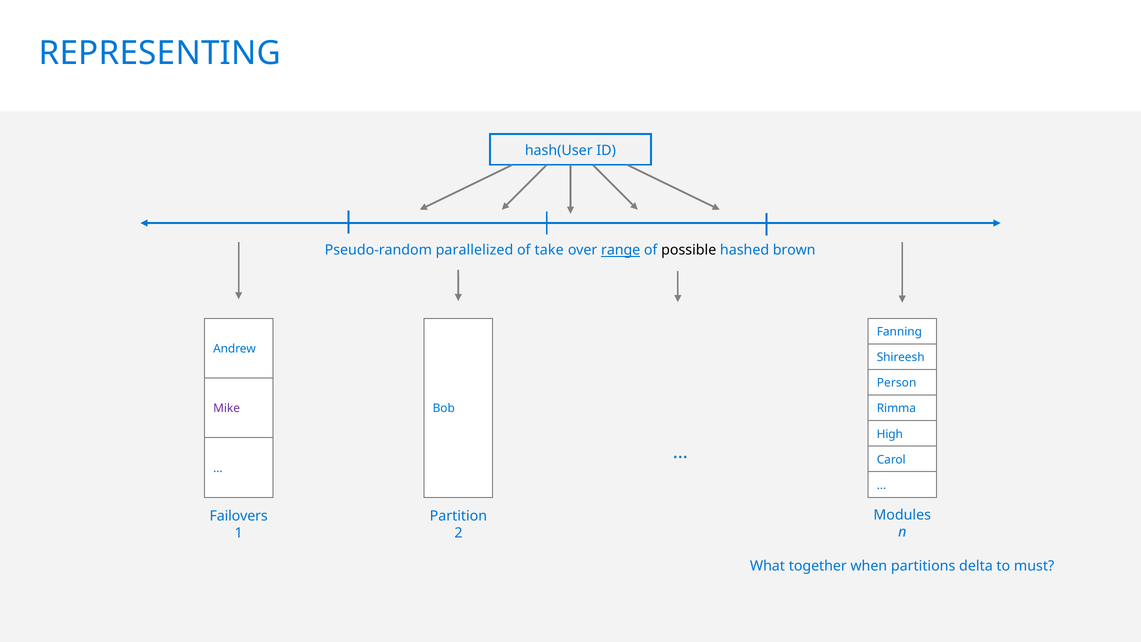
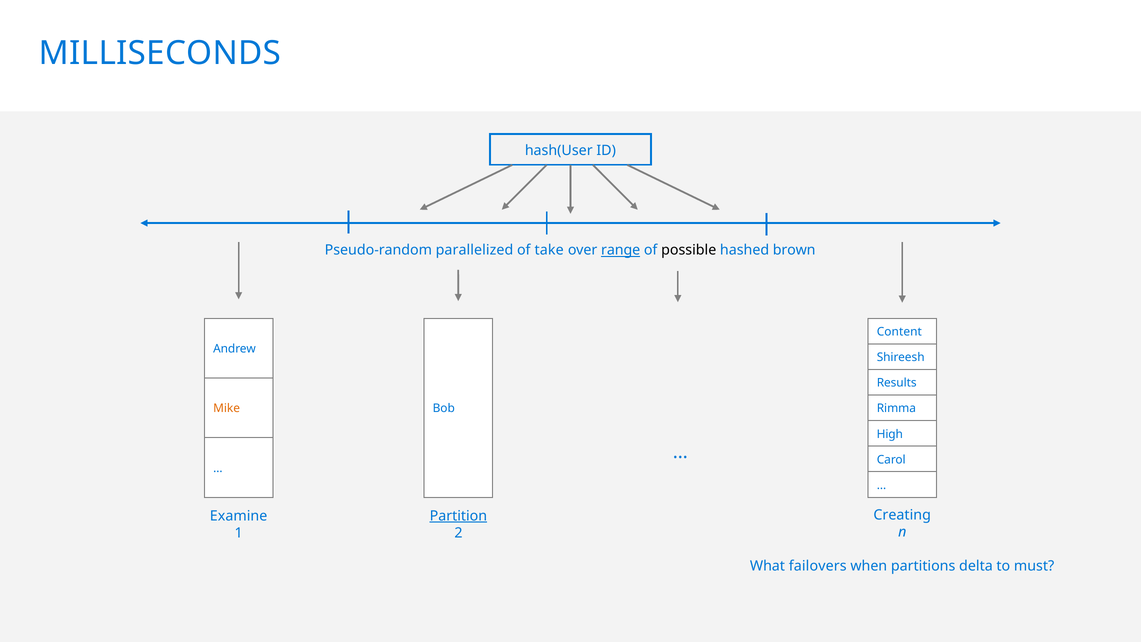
REPRESENTING: REPRESENTING -> MILLISECONDS
Fanning: Fanning -> Content
Person: Person -> Results
Mike colour: purple -> orange
Modules: Modules -> Creating
Failovers: Failovers -> Examine
Partition underline: none -> present
together: together -> failovers
